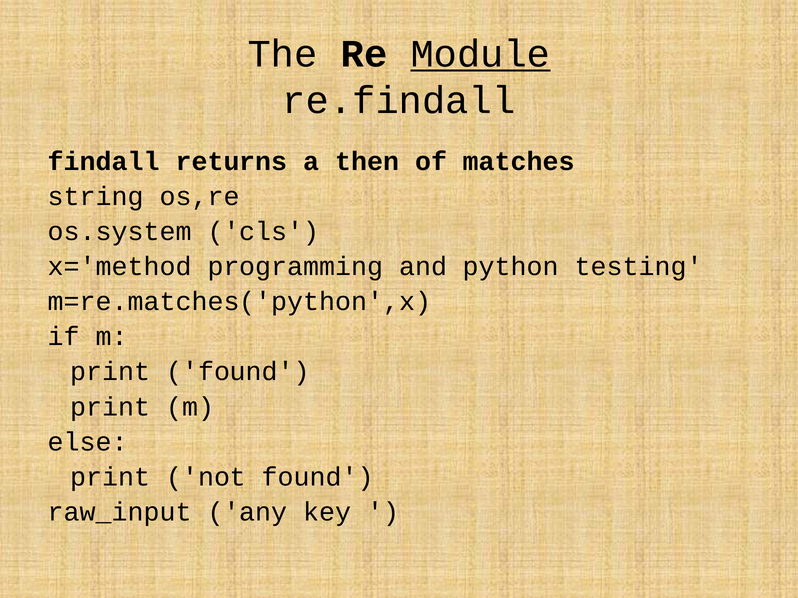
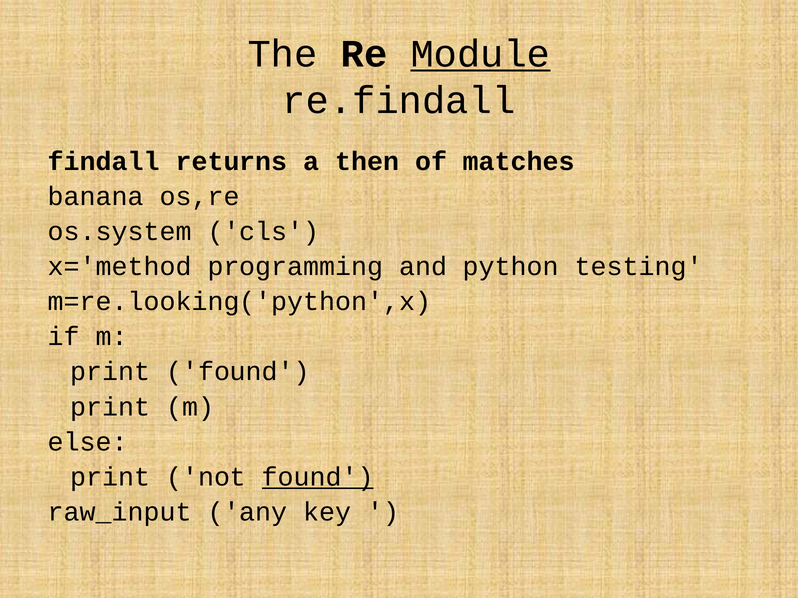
string: string -> banana
m=re.matches('python',x: m=re.matches('python',x -> m=re.looking('python',x
found at (318, 477) underline: none -> present
